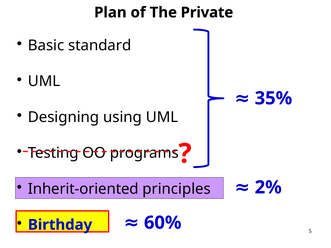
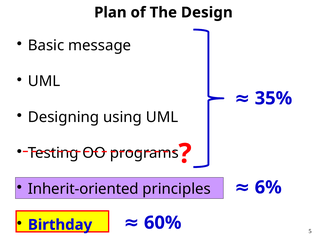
Private: Private -> Design
standard: standard -> message
2%: 2% -> 6%
